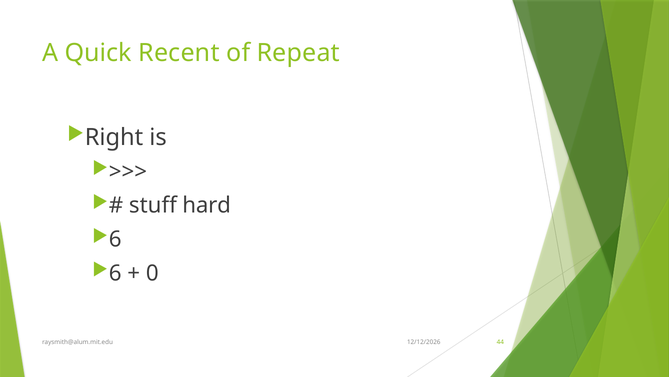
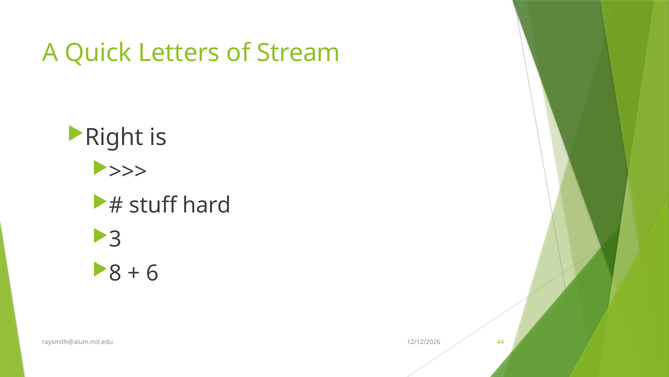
Recent: Recent -> Letters
Repeat: Repeat -> Stream
6 at (115, 239): 6 -> 3
6 at (115, 273): 6 -> 8
0: 0 -> 6
